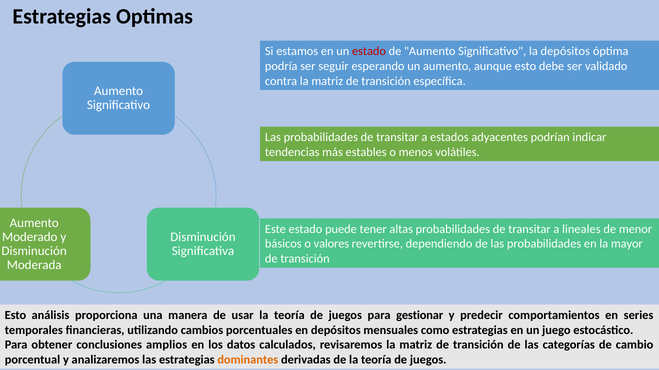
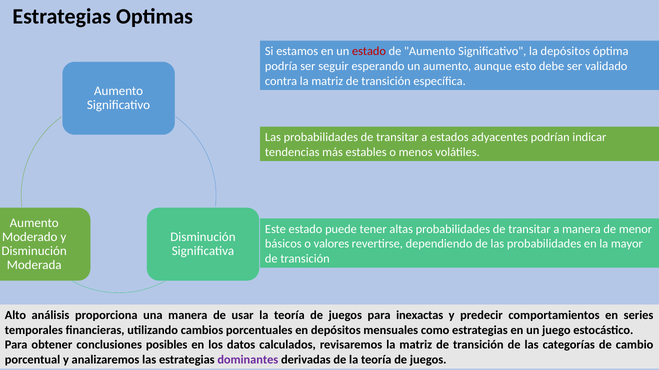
a lineales: lineales -> manera
Esto at (15, 316): Esto -> Alto
gestionar: gestionar -> inexactas
amplios: amplios -> posibles
dominantes colour: orange -> purple
